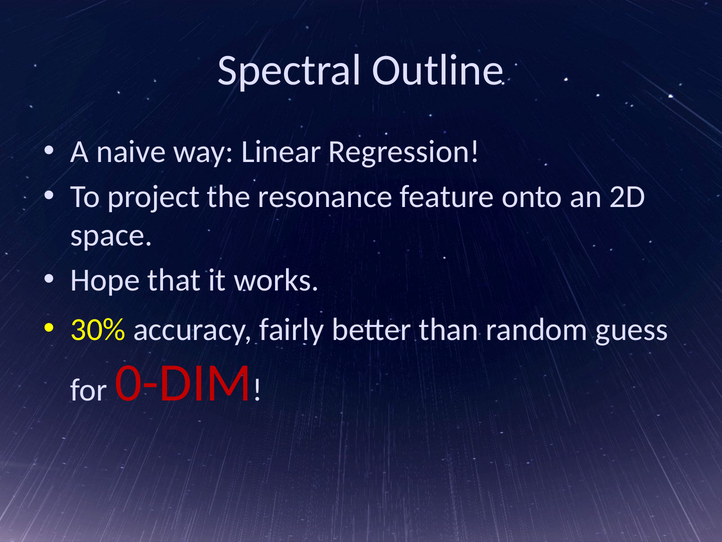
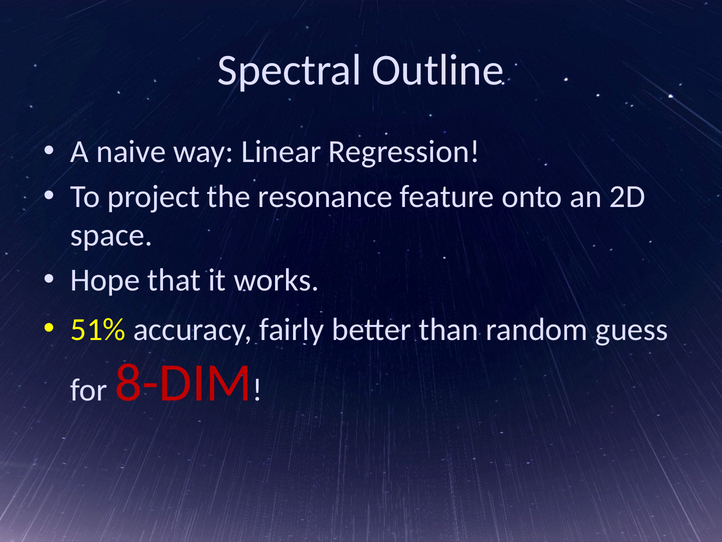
30%: 30% -> 51%
0-DIM: 0-DIM -> 8-DIM
